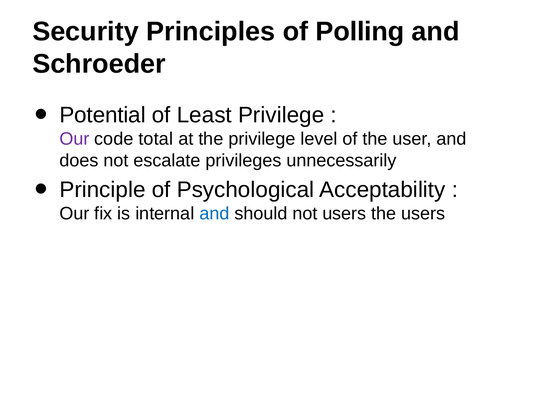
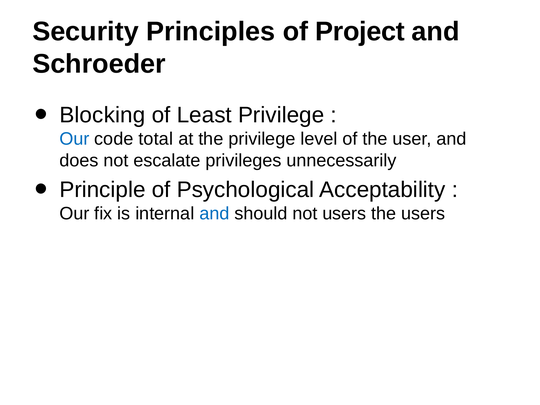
Polling: Polling -> Project
Potential: Potential -> Blocking
Our at (74, 139) colour: purple -> blue
